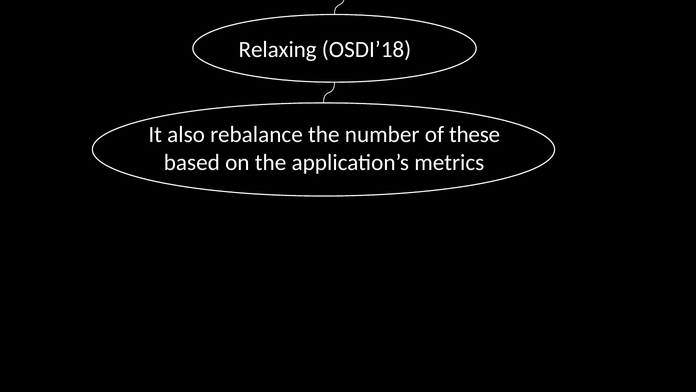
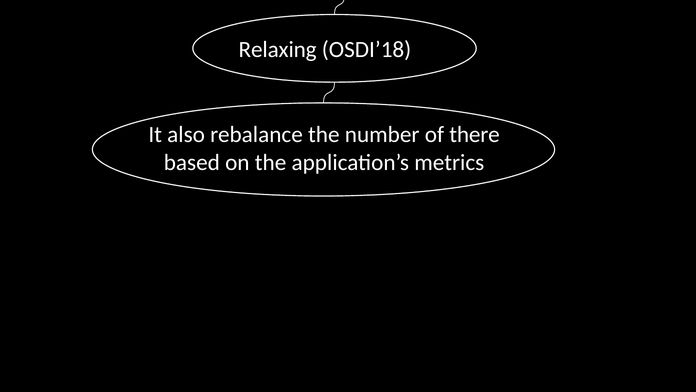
these: these -> there
